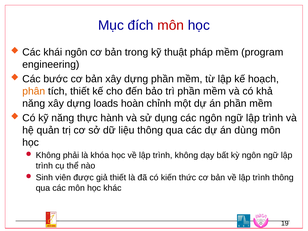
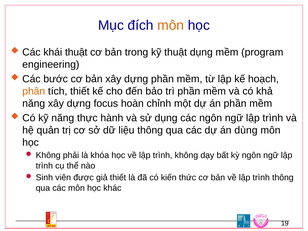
môn at (171, 25) colour: red -> orange
khái ngôn: ngôn -> thuật
thuật pháp: pháp -> dụng
loads: loads -> focus
